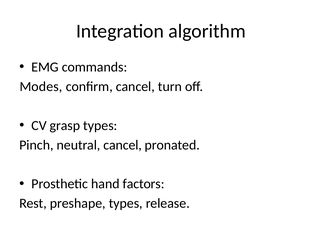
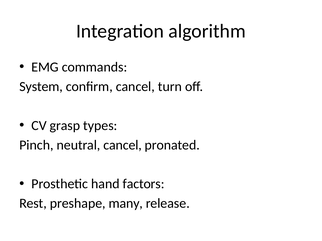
Modes: Modes -> System
preshape types: types -> many
